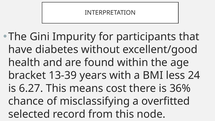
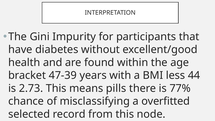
13-39: 13-39 -> 47-39
24: 24 -> 44
6.27: 6.27 -> 2.73
cost: cost -> pills
36%: 36% -> 77%
